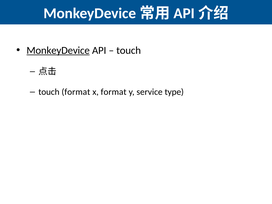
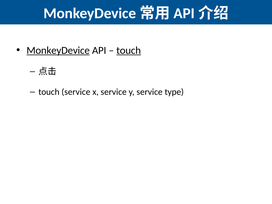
touch at (129, 50) underline: none -> present
touch format: format -> service
x format: format -> service
